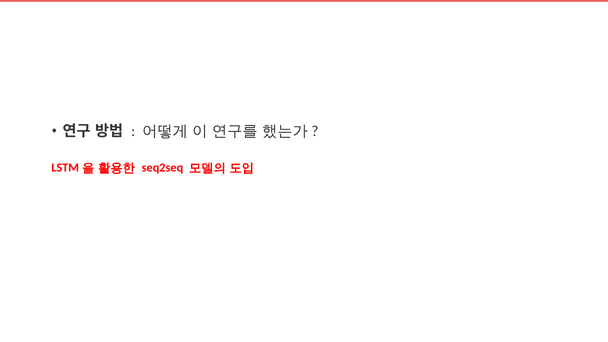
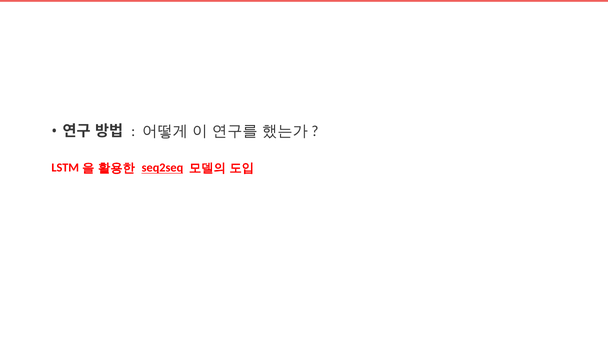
seq2seq underline: none -> present
